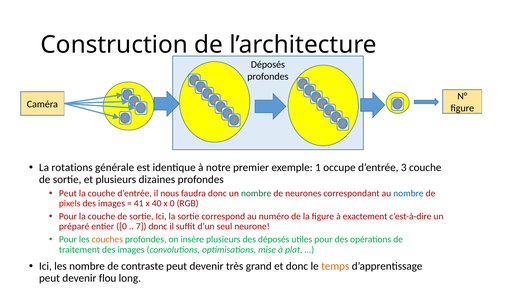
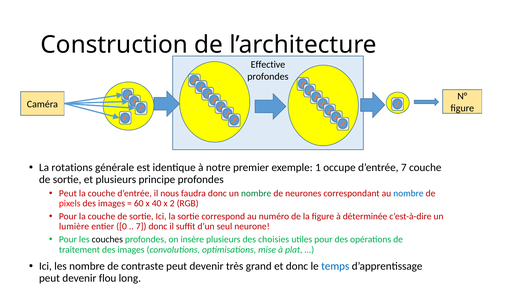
Déposés at (268, 65): Déposés -> Effective
d’entrée 3: 3 -> 7
dizaines: dizaines -> principe
41: 41 -> 60
x 0: 0 -> 2
exactement: exactement -> déterminée
préparé: préparé -> lumière
couches colour: orange -> black
des déposés: déposés -> choisies
temps colour: orange -> blue
